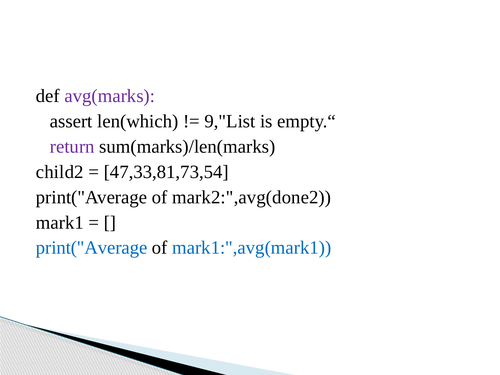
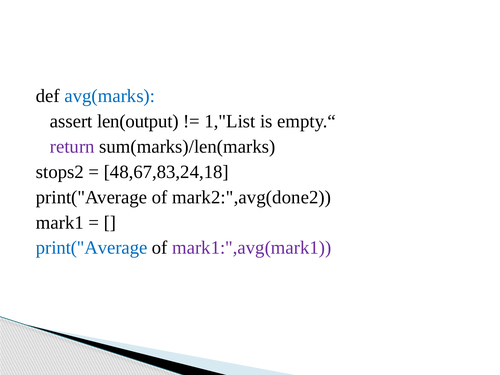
avg(marks colour: purple -> blue
len(which: len(which -> len(output
9,"List: 9,"List -> 1,"List
child2: child2 -> stops2
47,33,81,73,54: 47,33,81,73,54 -> 48,67,83,24,18
mark1:",avg(mark1 colour: blue -> purple
